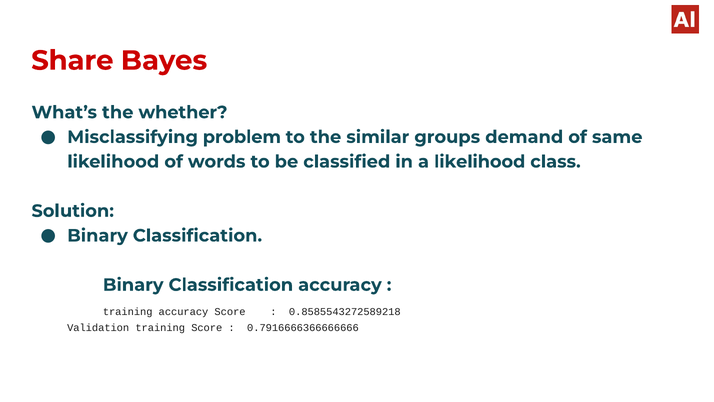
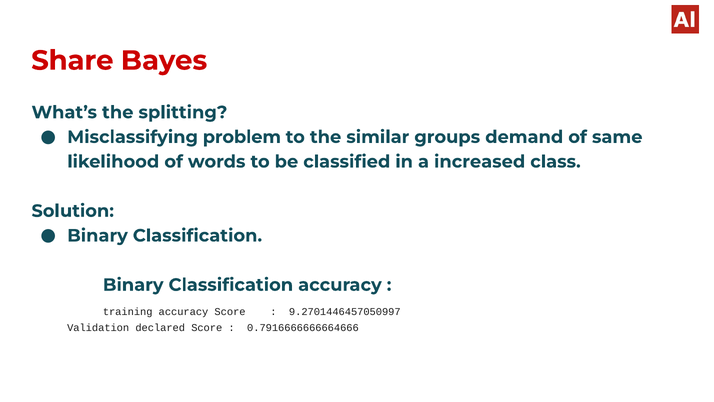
whether: whether -> splitting
a likelihood: likelihood -> increased
0.8585543272589218: 0.8585543272589218 -> 9.2701446457050997
Validation training: training -> declared
0.7916666366666666: 0.7916666366666666 -> 0.7916666666664666
